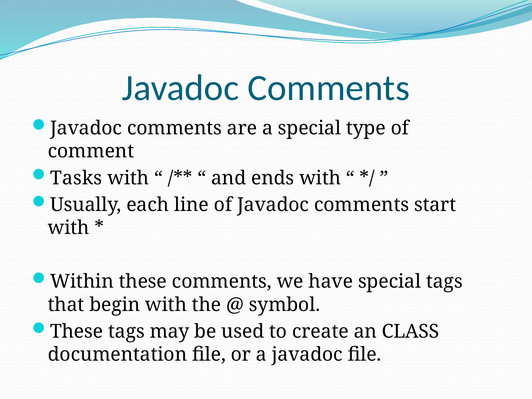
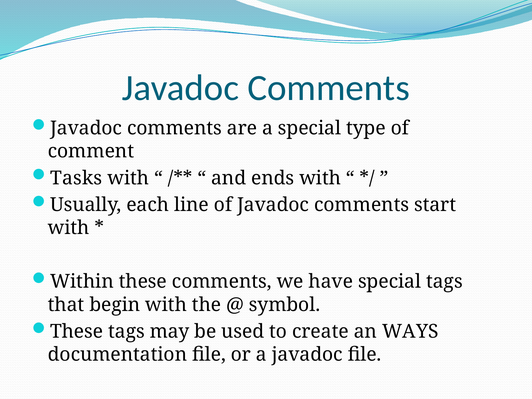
CLASS: CLASS -> WAYS
